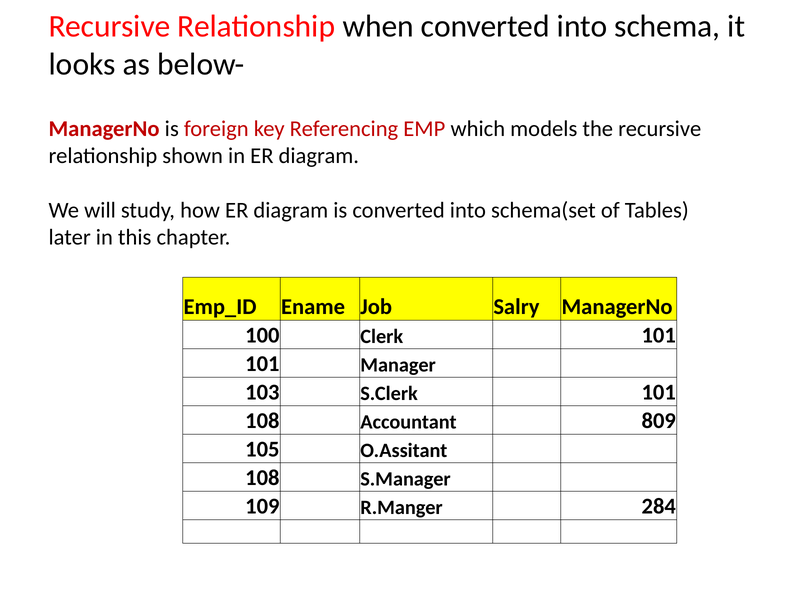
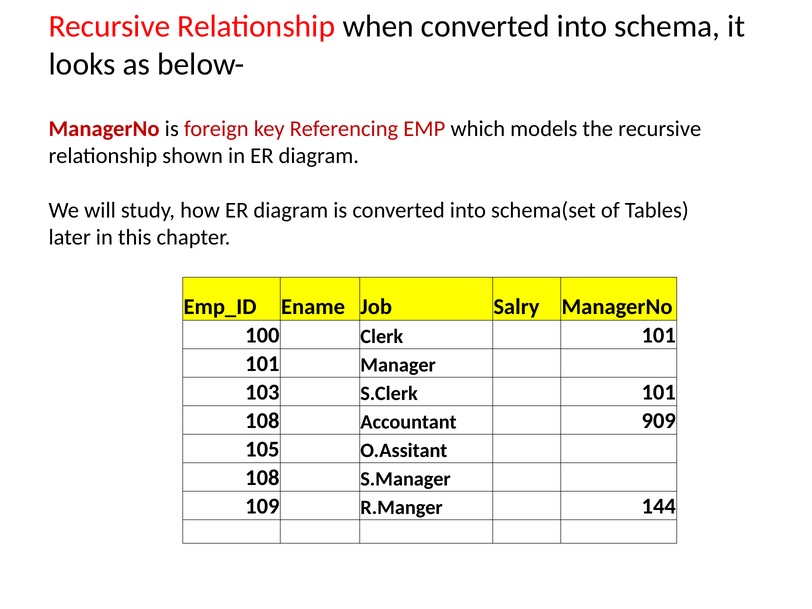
809: 809 -> 909
284: 284 -> 144
